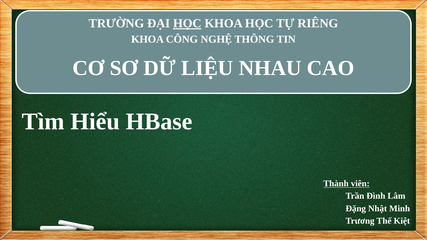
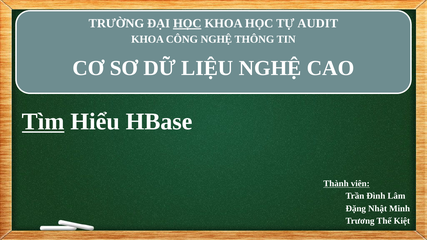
RIÊNG: RIÊNG -> AUDIT
LIỆU NHAU: NHAU -> NGHỆ
Tìm underline: none -> present
